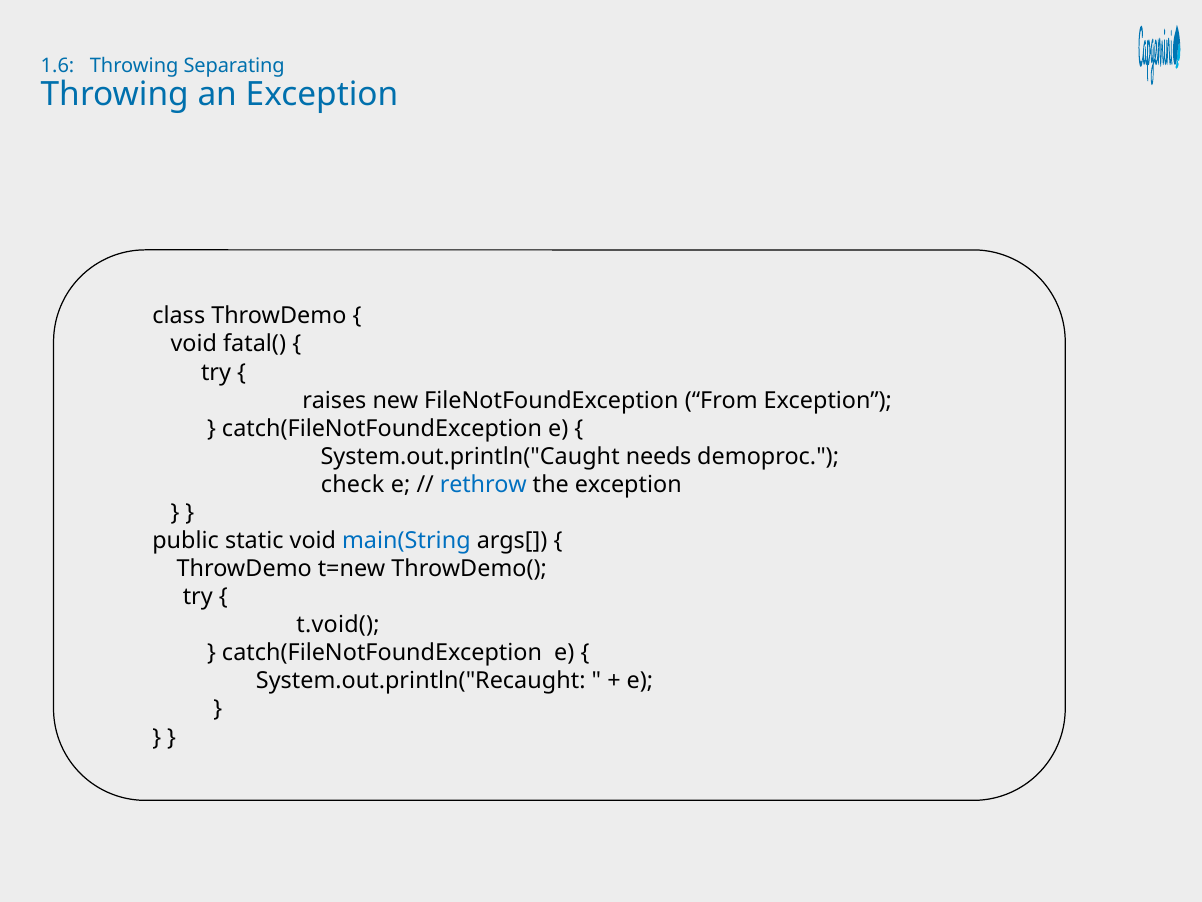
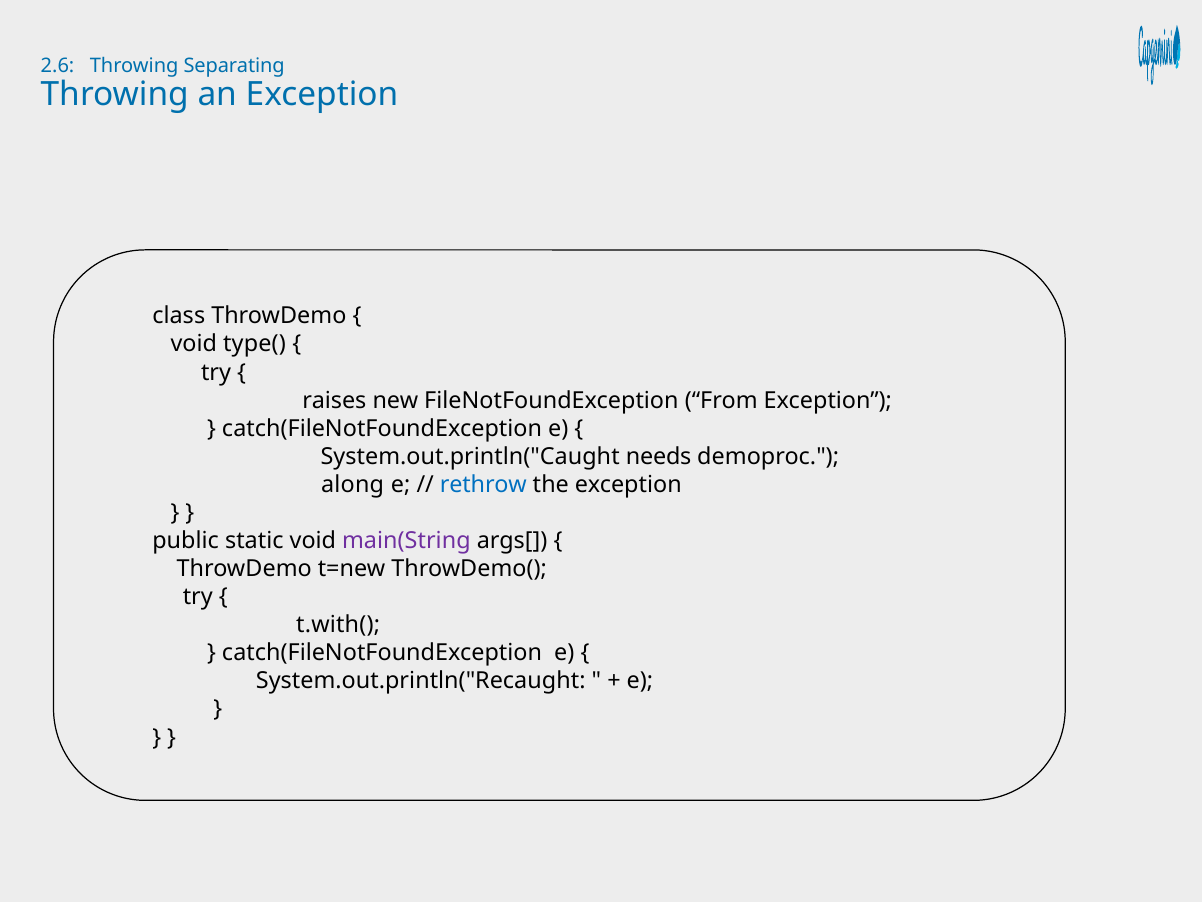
1.6: 1.6 -> 2.6
fatal(: fatal( -> type(
check: check -> along
main(String colour: blue -> purple
t.void(: t.void( -> t.with(
